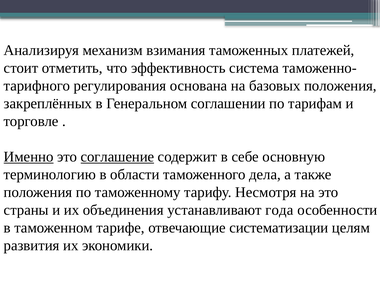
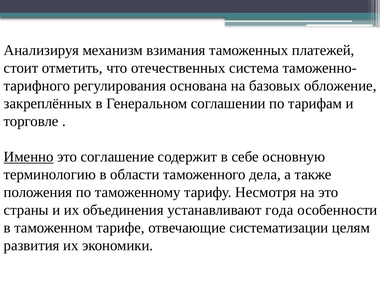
эффективность: эффективность -> отечественных
базовых положения: положения -> обложение
соглашение underline: present -> none
